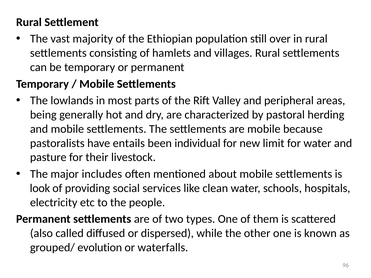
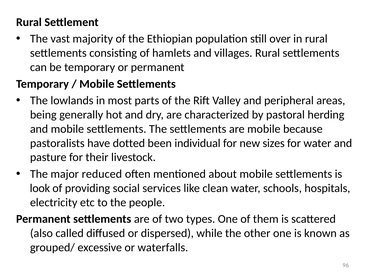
entails: entails -> dotted
limit: limit -> sizes
includes: includes -> reduced
evolution: evolution -> excessive
